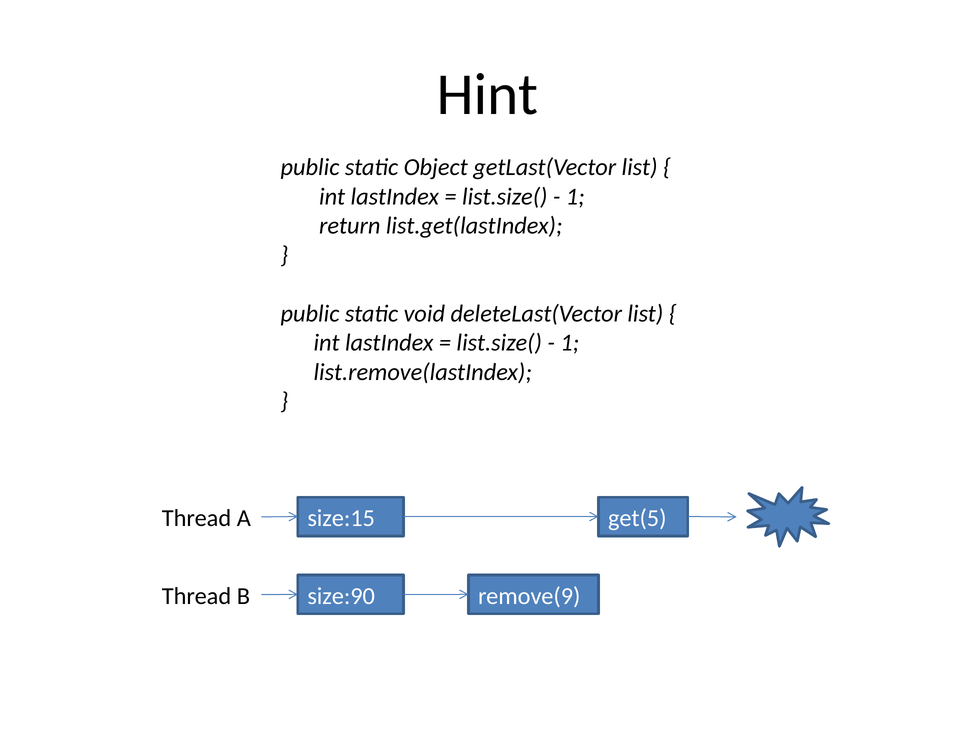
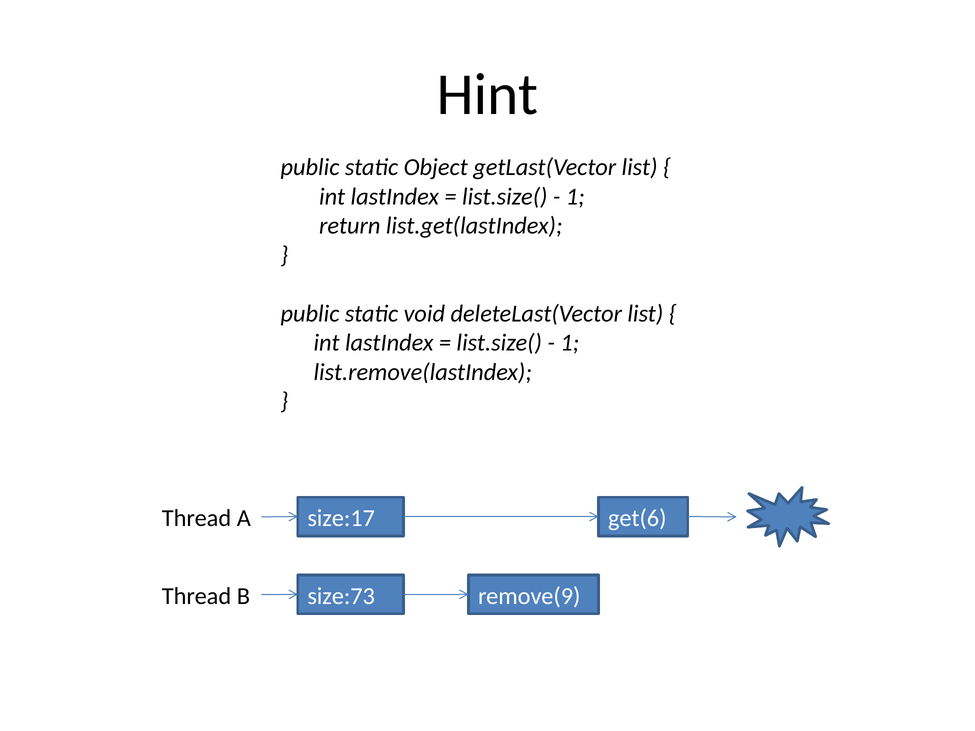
size:15: size:15 -> size:17
get(5: get(5 -> get(6
size:90: size:90 -> size:73
